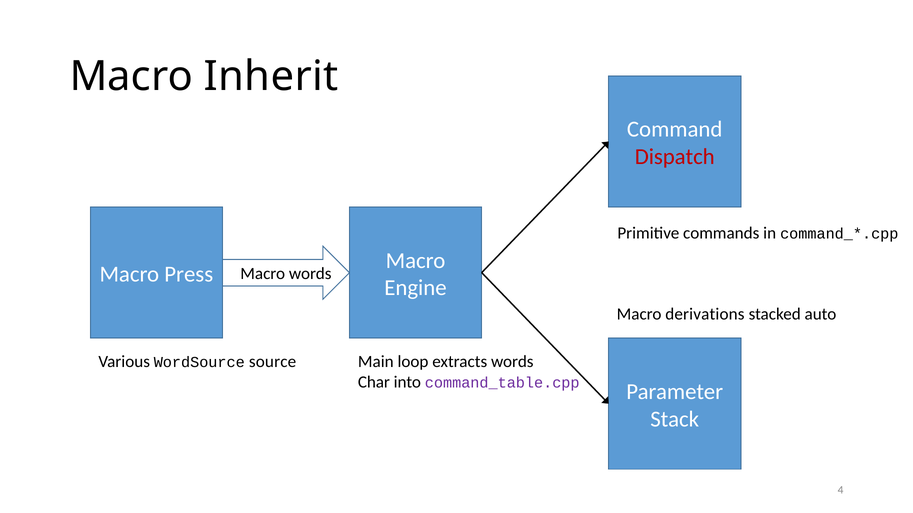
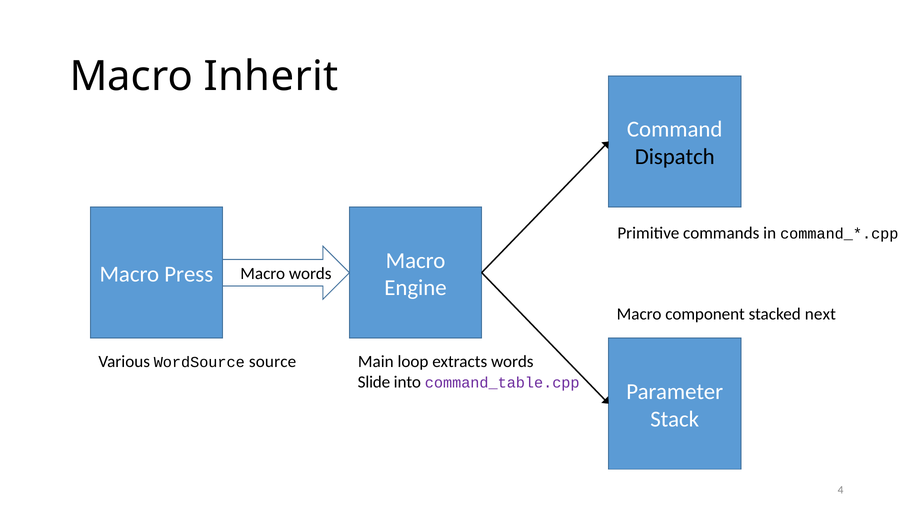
Dispatch colour: red -> black
derivations: derivations -> component
auto: auto -> next
Char: Char -> Slide
